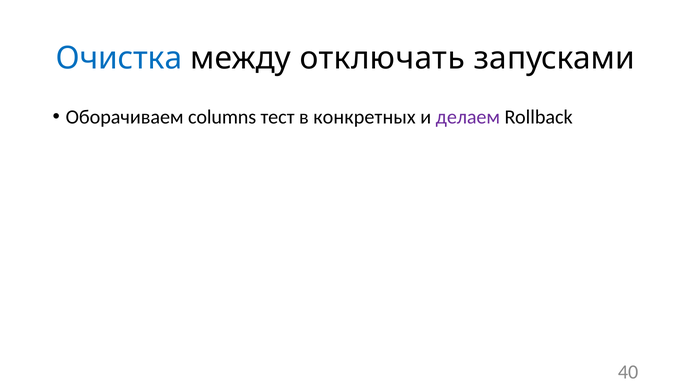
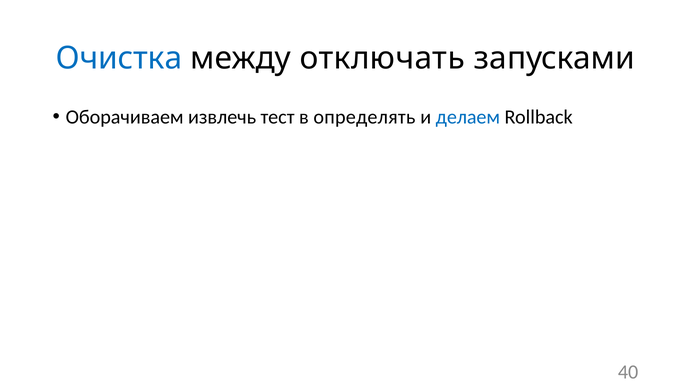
columns: columns -> извлечь
конкретных: конкретных -> определять
делаем colour: purple -> blue
